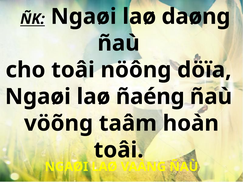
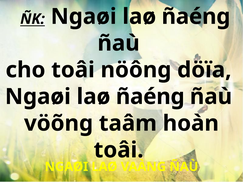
ÑK Ngaøi laø daøng: daøng -> ñaéng
